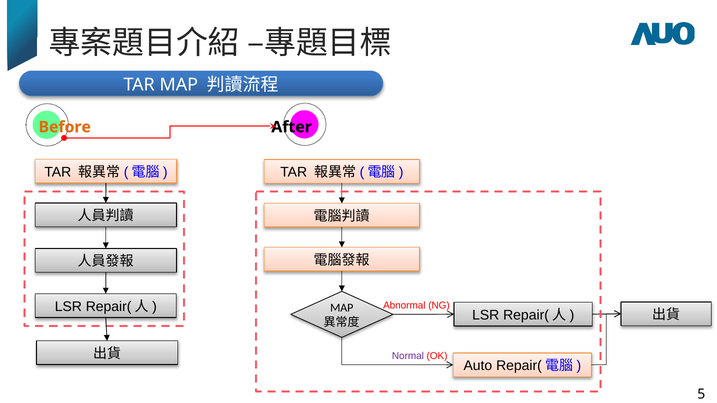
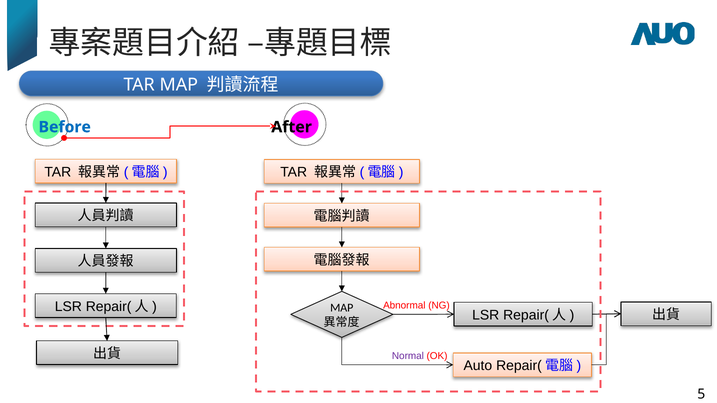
Before colour: orange -> blue
